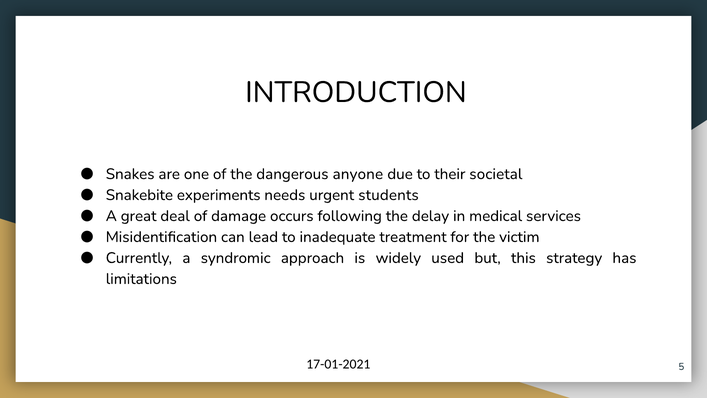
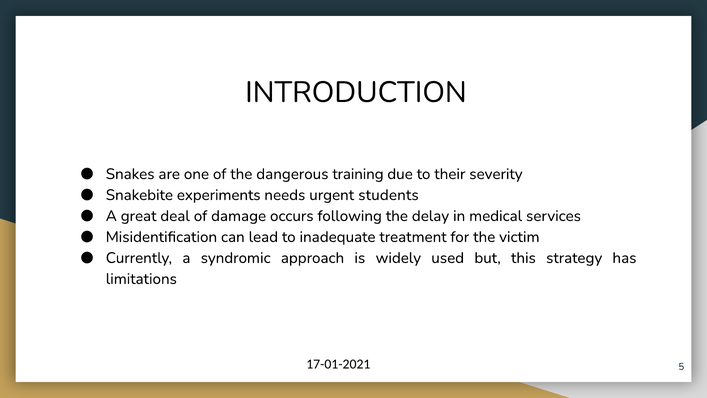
anyone: anyone -> training
societal: societal -> severity
